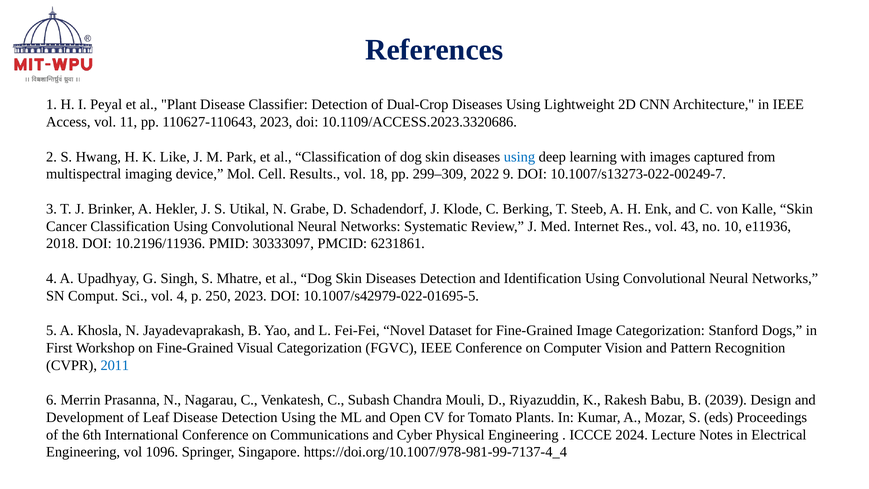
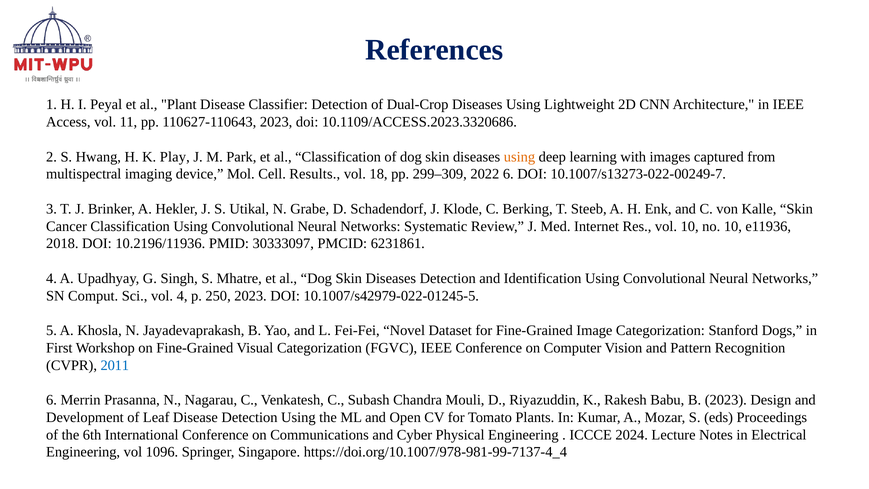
Like: Like -> Play
using at (519, 157) colour: blue -> orange
2022 9: 9 -> 6
vol 43: 43 -> 10
10.1007/s42979-022-01695-5: 10.1007/s42979-022-01695-5 -> 10.1007/s42979-022-01245-5
B 2039: 2039 -> 2023
